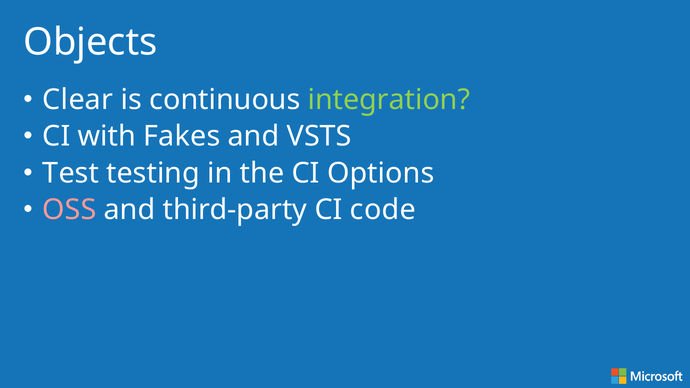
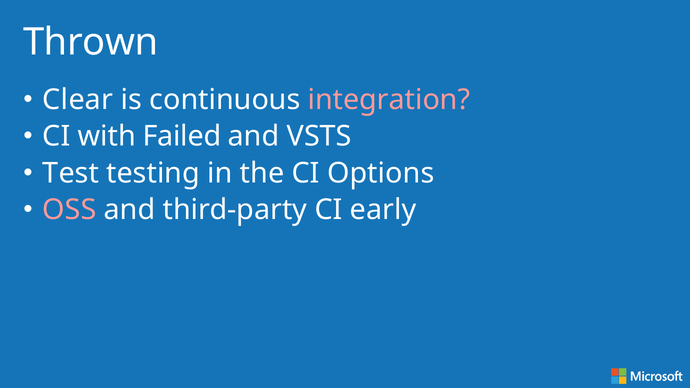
Objects: Objects -> Thrown
integration colour: light green -> pink
Fakes: Fakes -> Failed
code: code -> early
